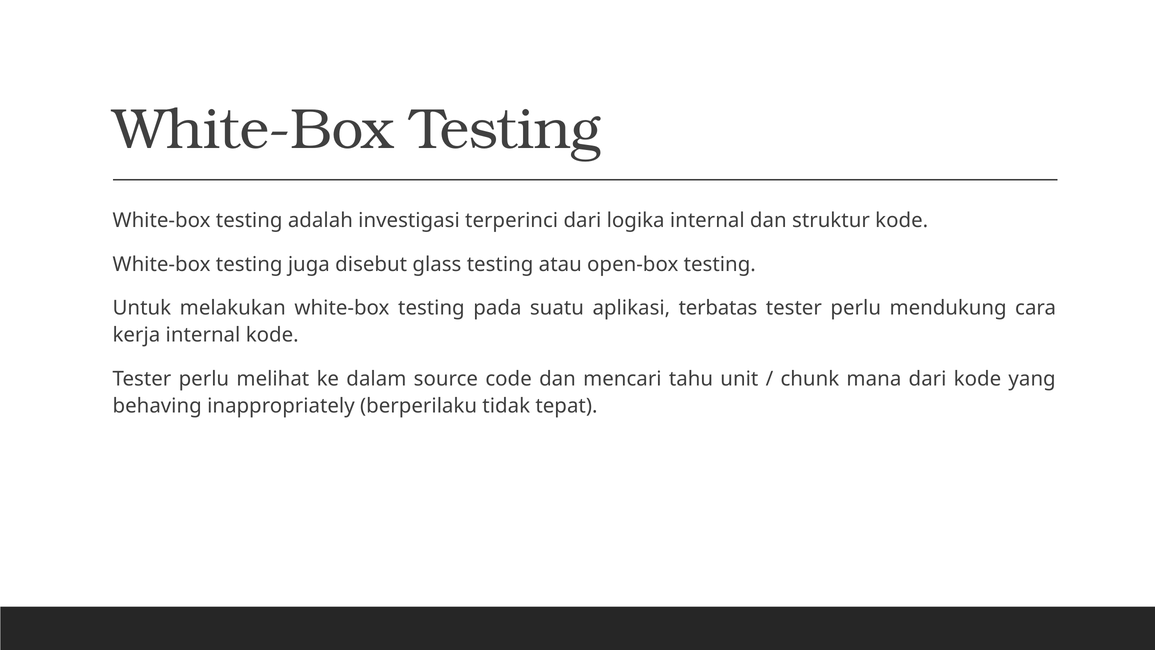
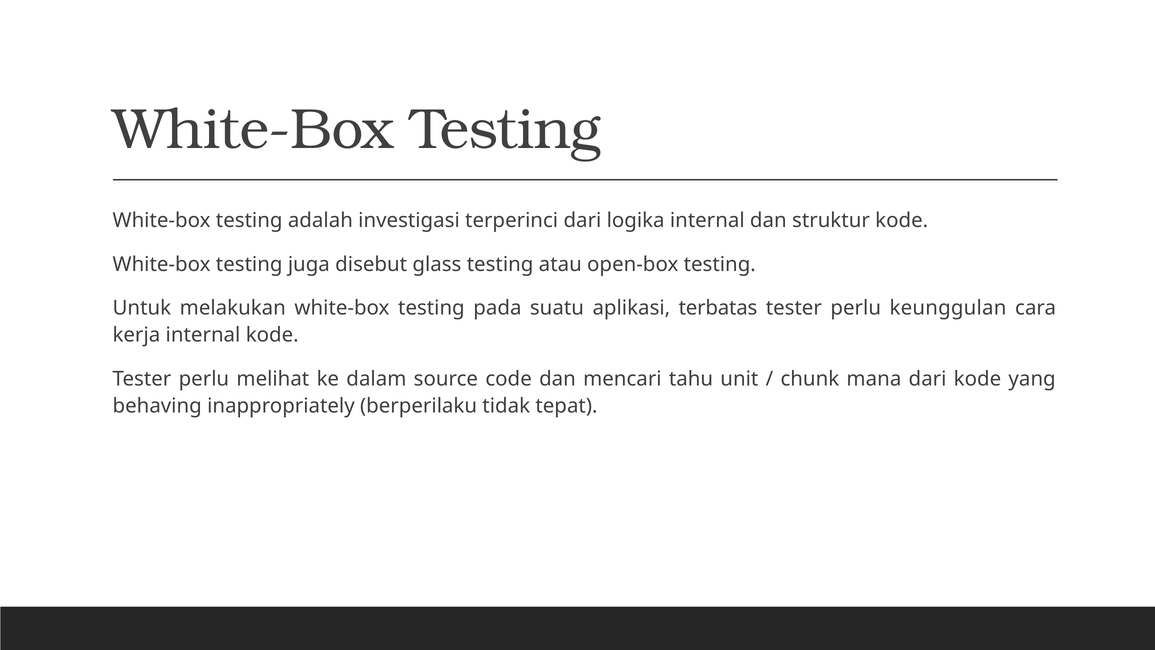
mendukung: mendukung -> keunggulan
